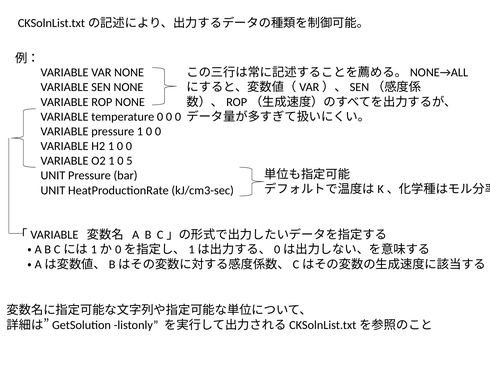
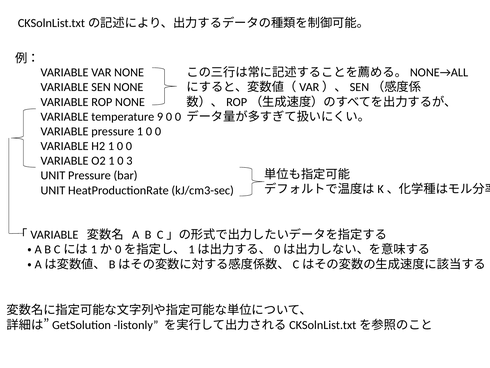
temperature 0: 0 -> 9
5: 5 -> 3
